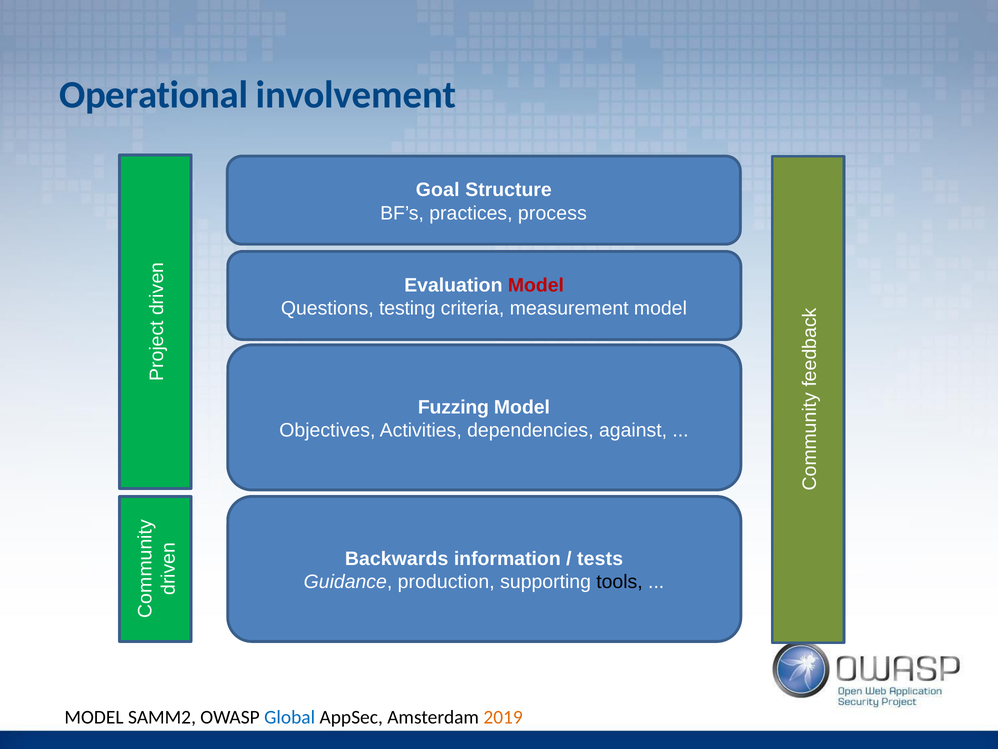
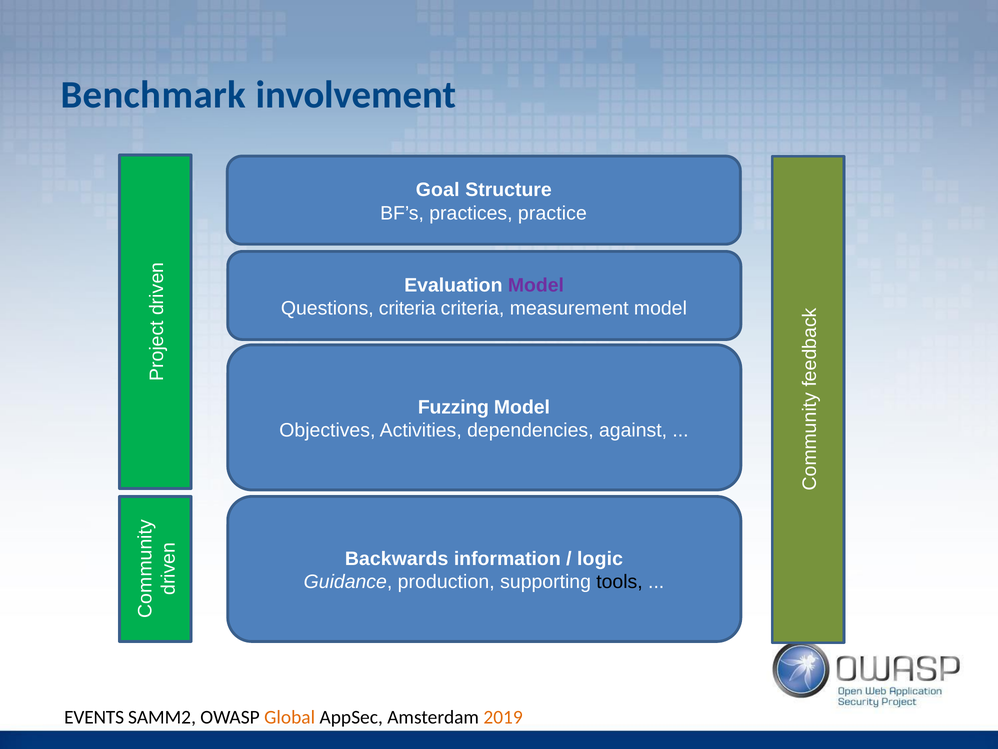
Operational: Operational -> Benchmark
process: process -> practice
Model at (536, 285) colour: red -> purple
Questions testing: testing -> criteria
tests: tests -> logic
MODEL at (94, 717): MODEL -> EVENTS
Global colour: blue -> orange
